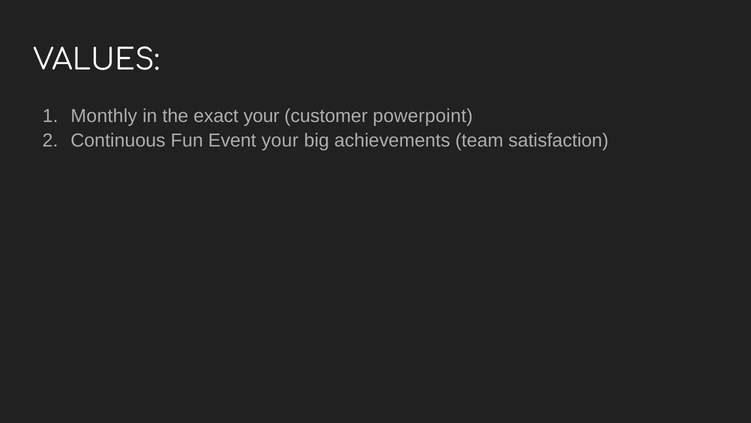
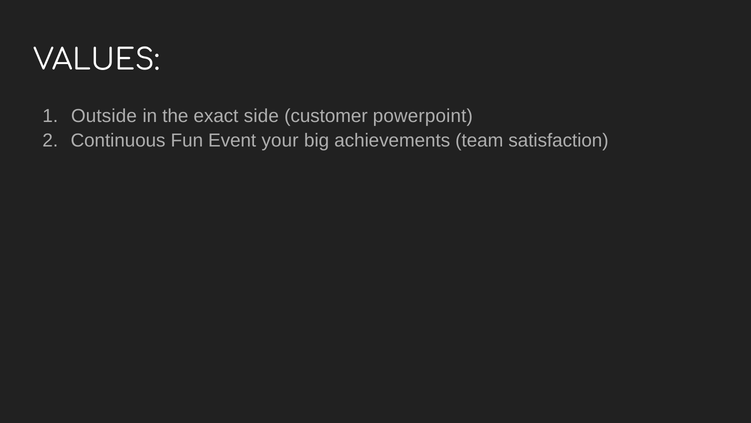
Monthly: Monthly -> Outside
exact your: your -> side
